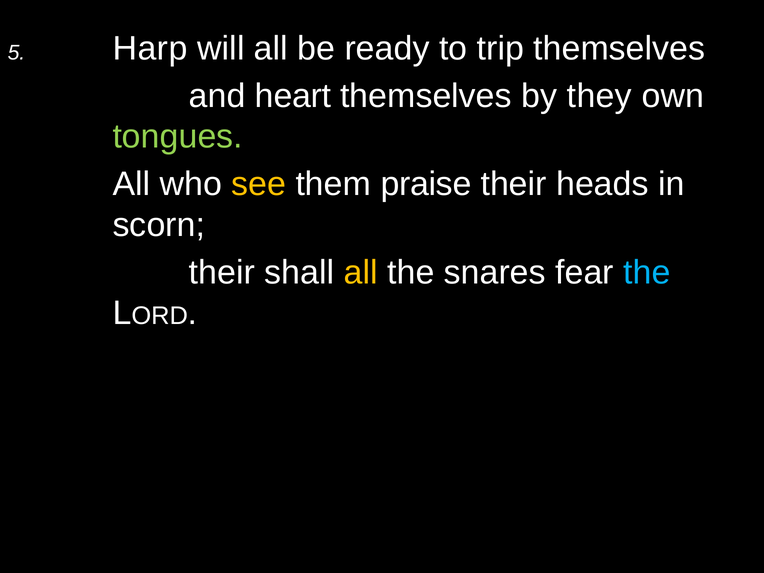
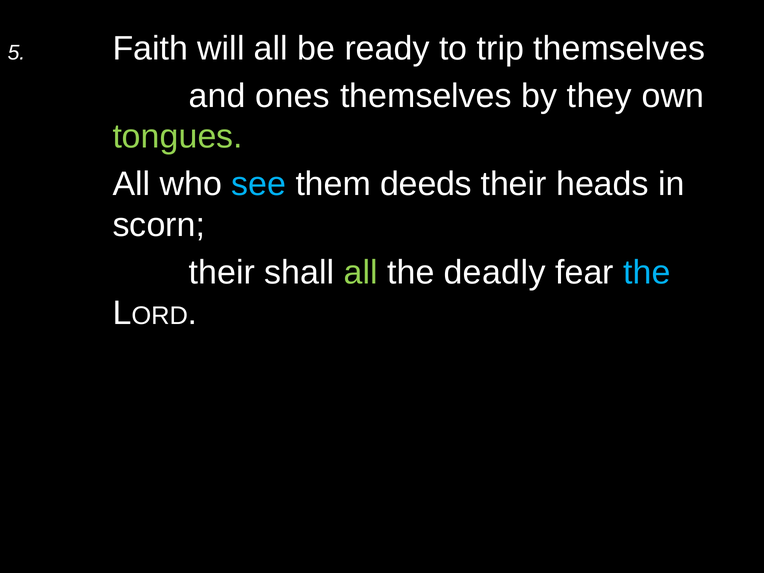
Harp: Harp -> Faith
heart: heart -> ones
see colour: yellow -> light blue
praise: praise -> deeds
all at (361, 272) colour: yellow -> light green
snares: snares -> deadly
